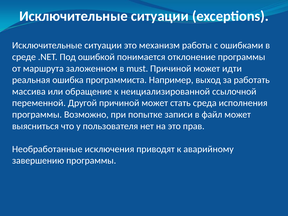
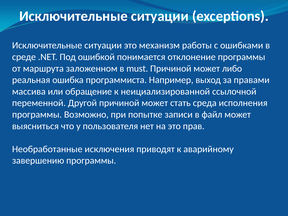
идти: идти -> либо
работать: работать -> правами
